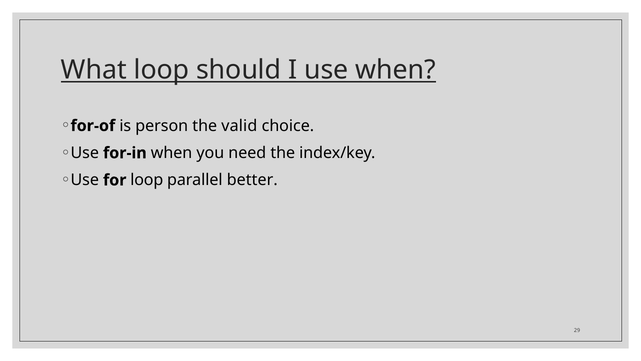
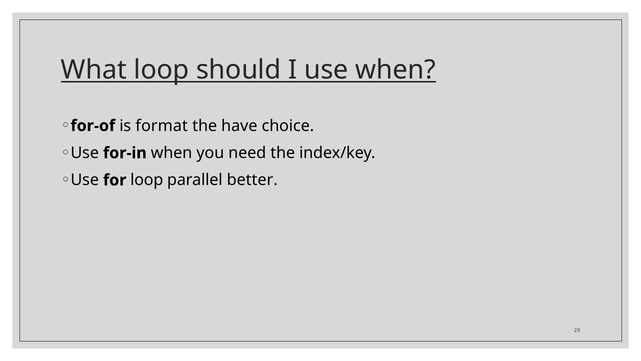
person: person -> format
valid: valid -> have
